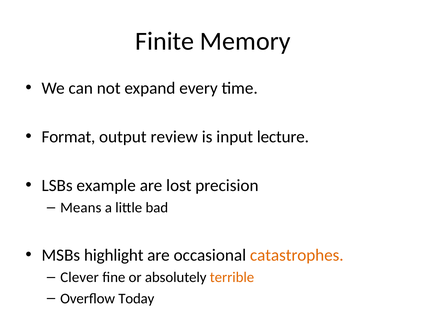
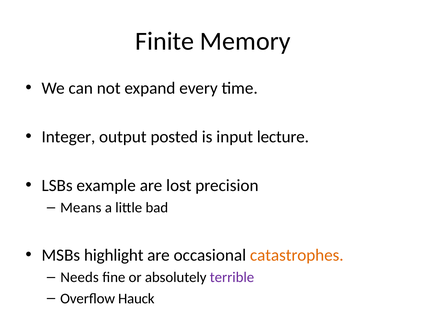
Format: Format -> Integer
review: review -> posted
Clever: Clever -> Needs
terrible colour: orange -> purple
Today: Today -> Hauck
